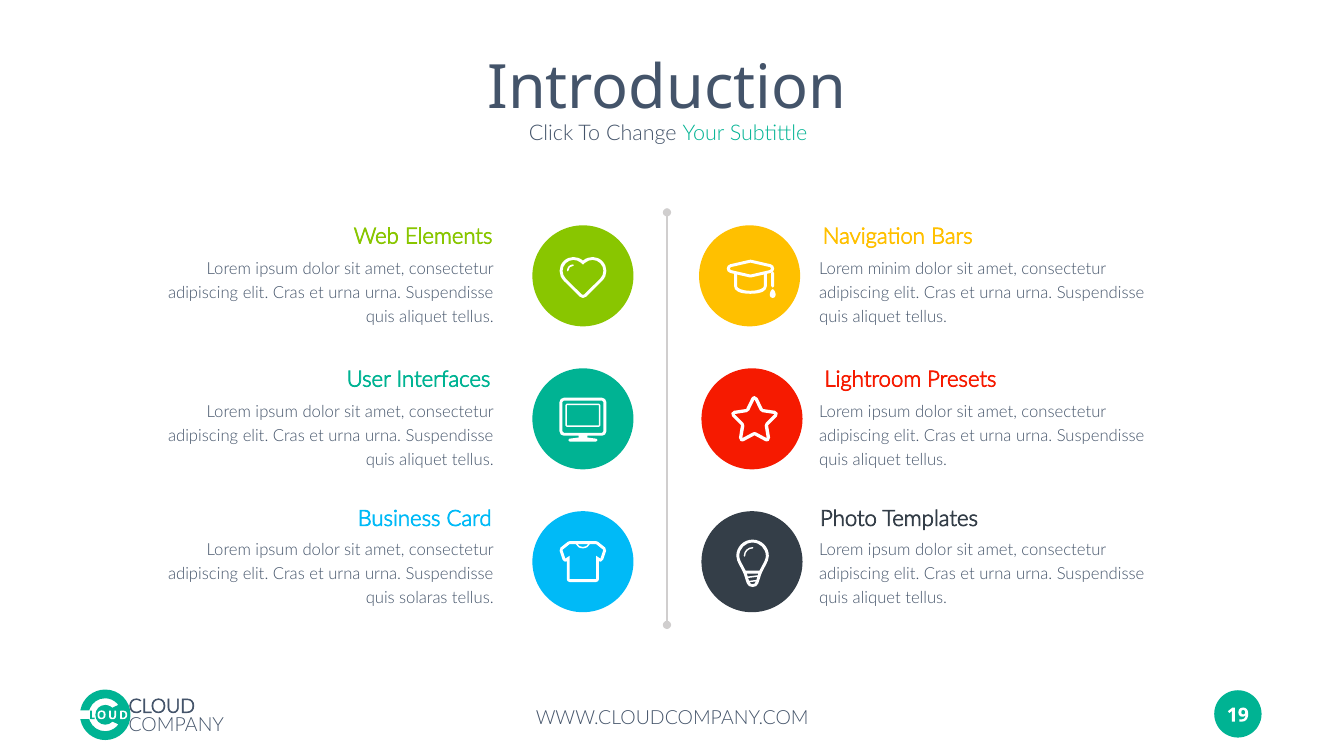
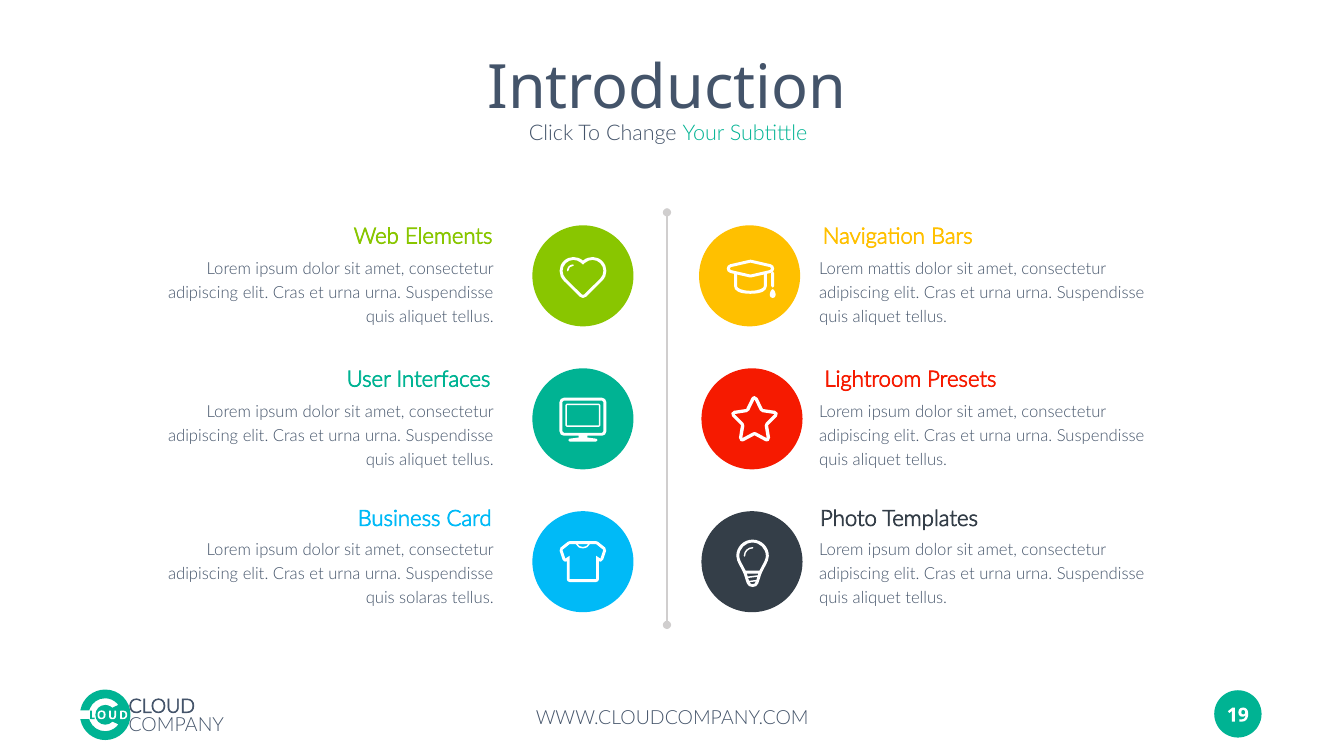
minim: minim -> mattis
